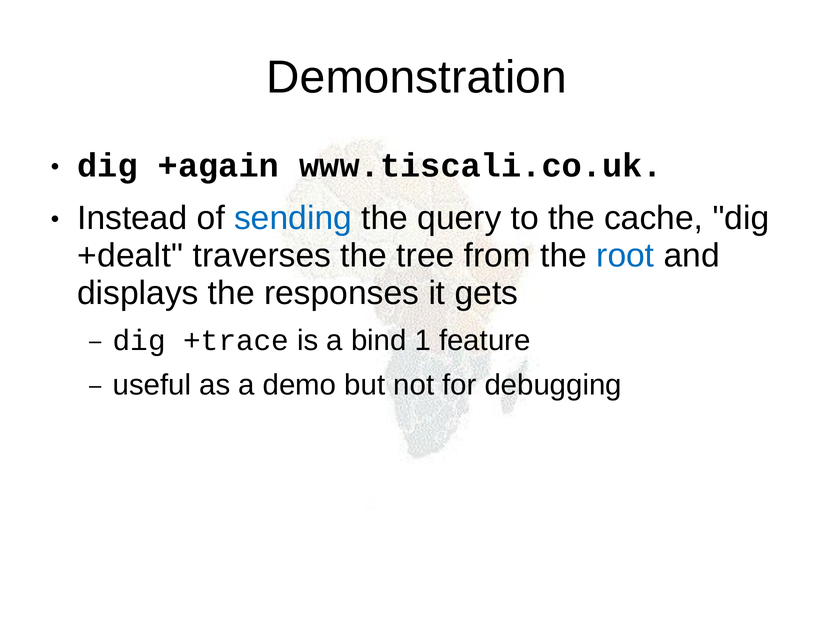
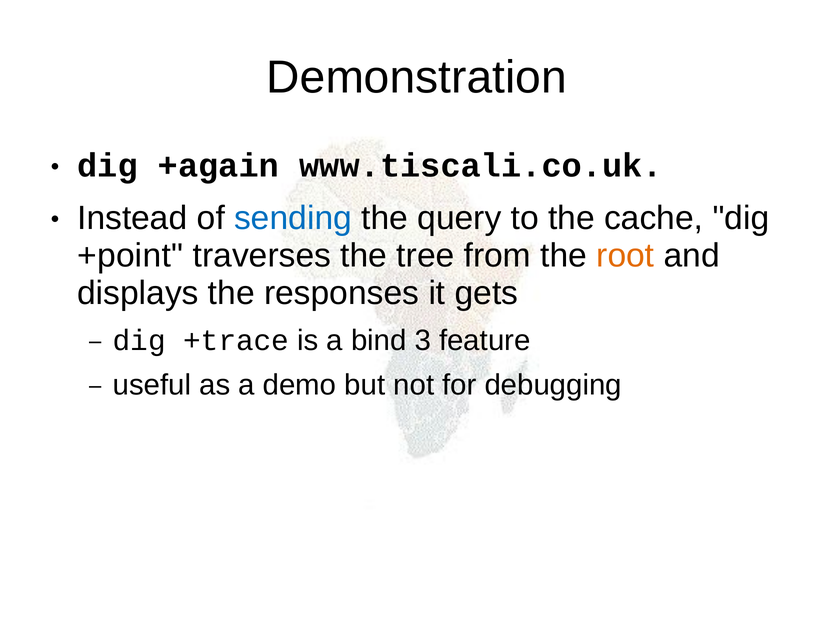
+dealt: +dealt -> +point
root colour: blue -> orange
1: 1 -> 3
